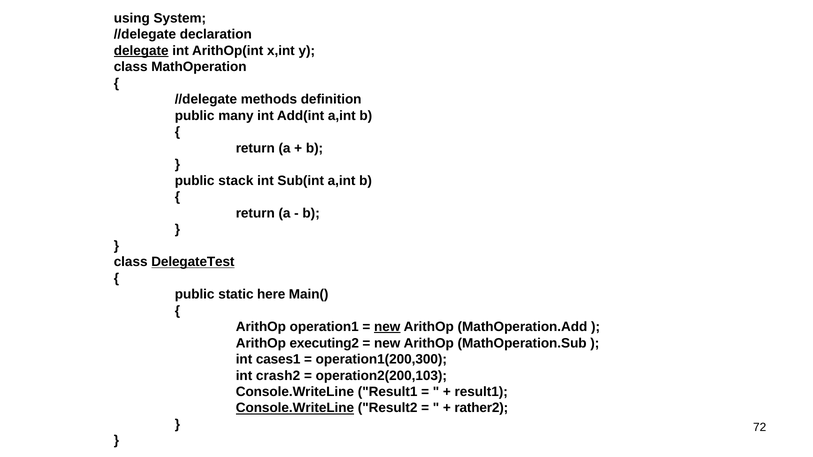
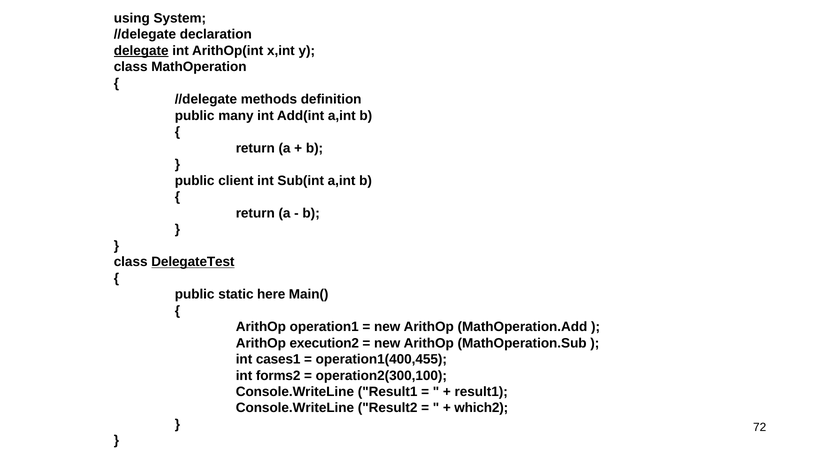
stack: stack -> client
new at (387, 327) underline: present -> none
executing2: executing2 -> execution2
operation1(200,300: operation1(200,300 -> operation1(400,455
crash2: crash2 -> forms2
operation2(200,103: operation2(200,103 -> operation2(300,100
Console.WriteLine at (295, 408) underline: present -> none
rather2: rather2 -> which2
